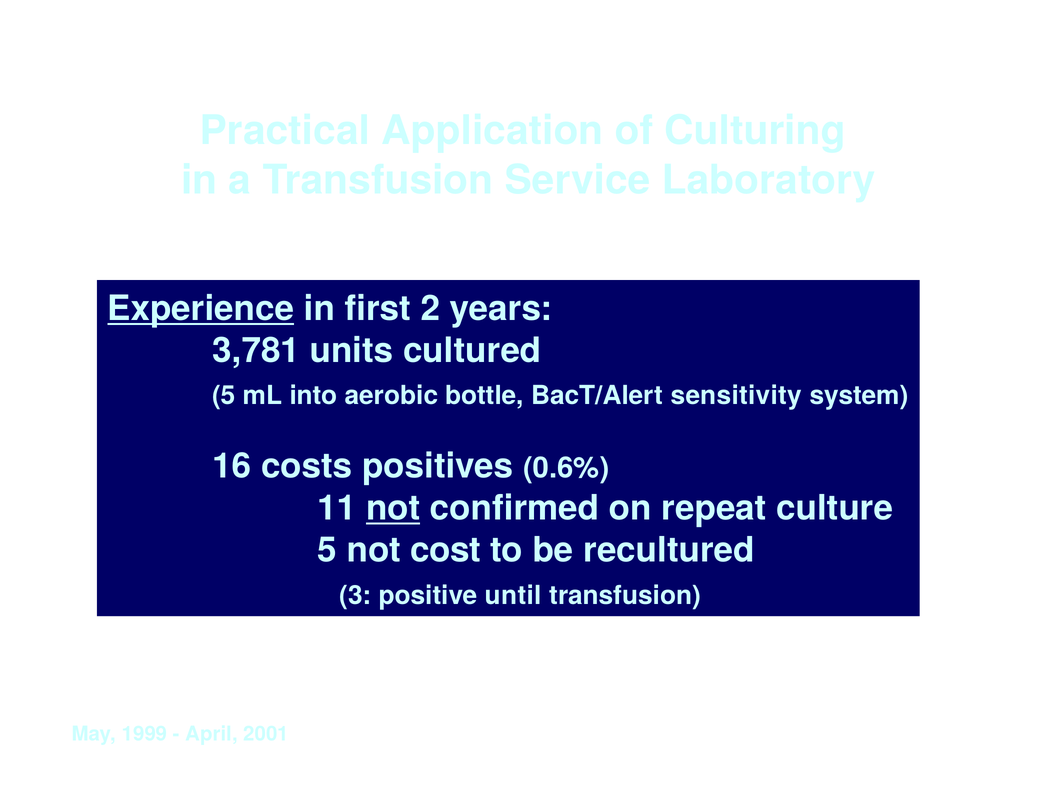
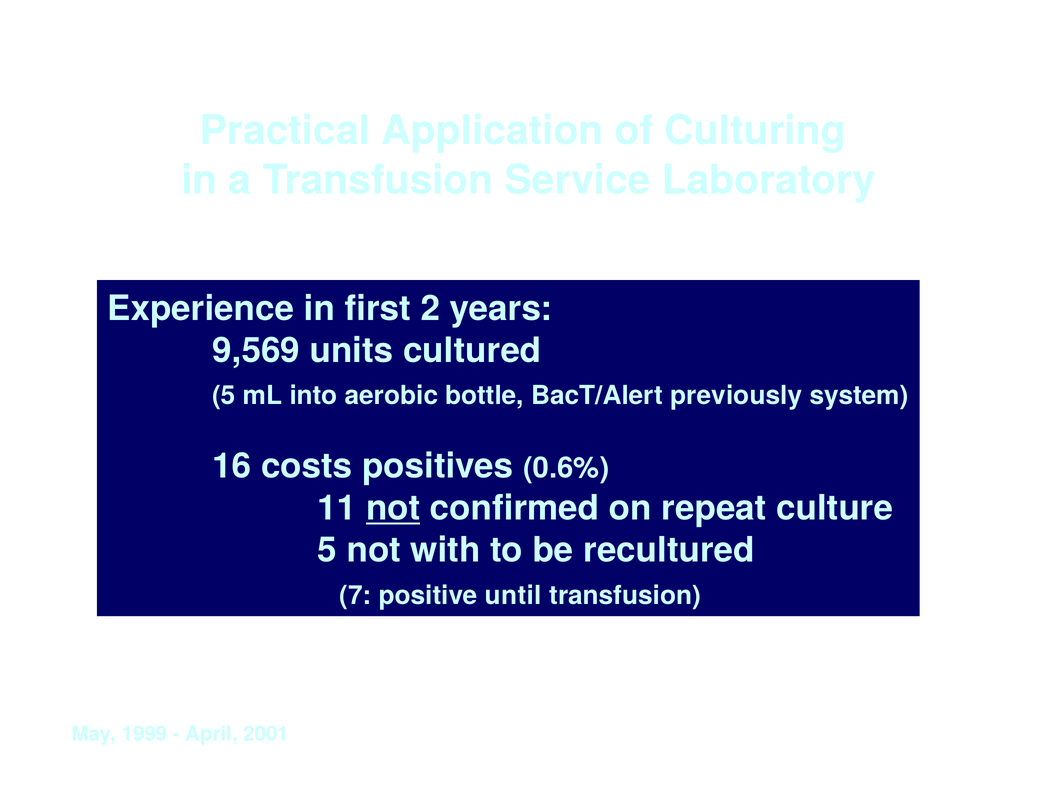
Experience underline: present -> none
3,781: 3,781 -> 9,569
sensitivity: sensitivity -> previously
cost: cost -> with
3: 3 -> 7
